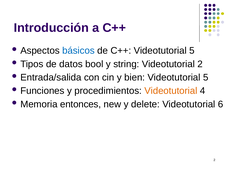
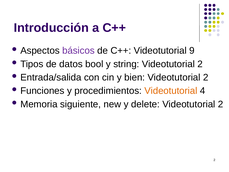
básicos colour: blue -> purple
C++ Videotutorial 5: 5 -> 9
5 at (206, 77): 5 -> 2
entonces: entonces -> siguiente
delete Videotutorial 6: 6 -> 2
